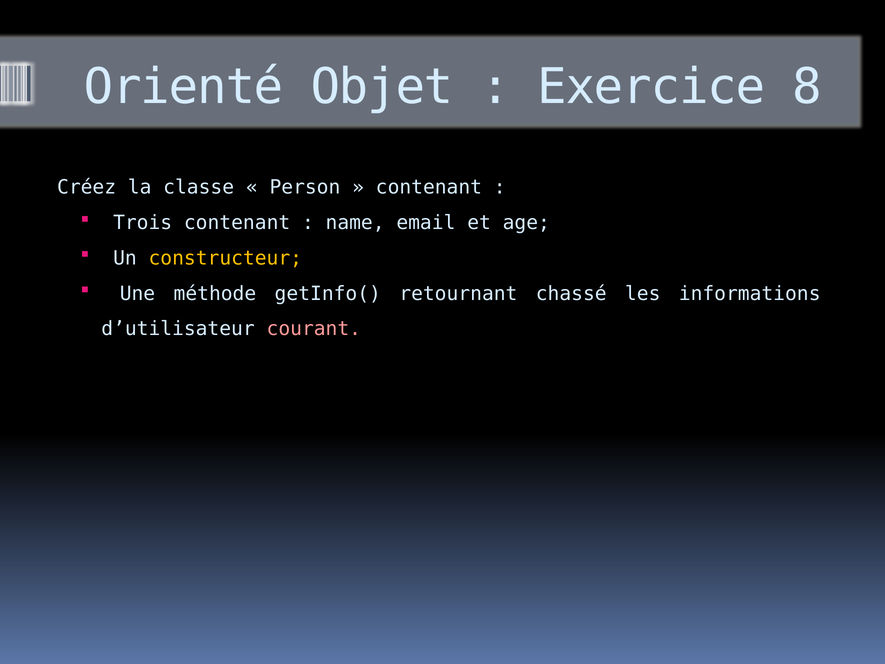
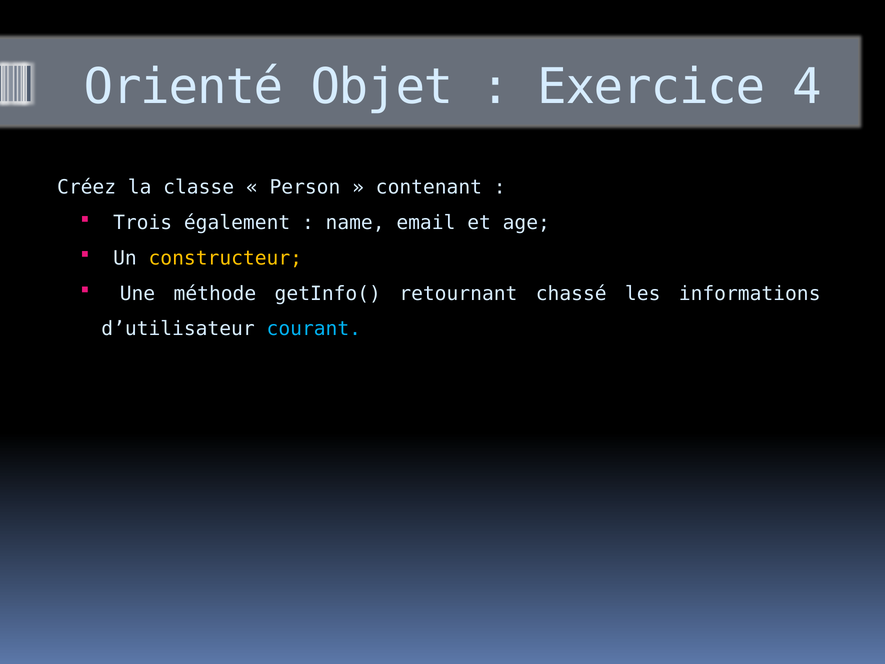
8: 8 -> 4
Trois contenant: contenant -> également
courant colour: pink -> light blue
